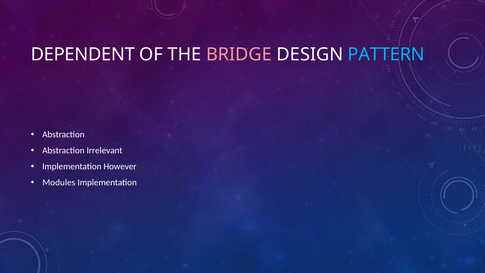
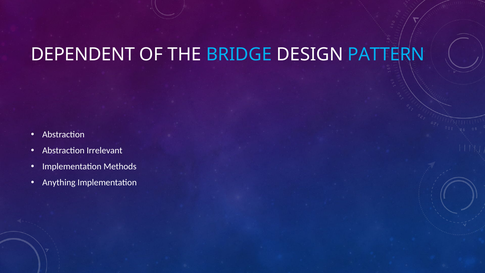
BRIDGE colour: pink -> light blue
However: However -> Methods
Modules: Modules -> Anything
